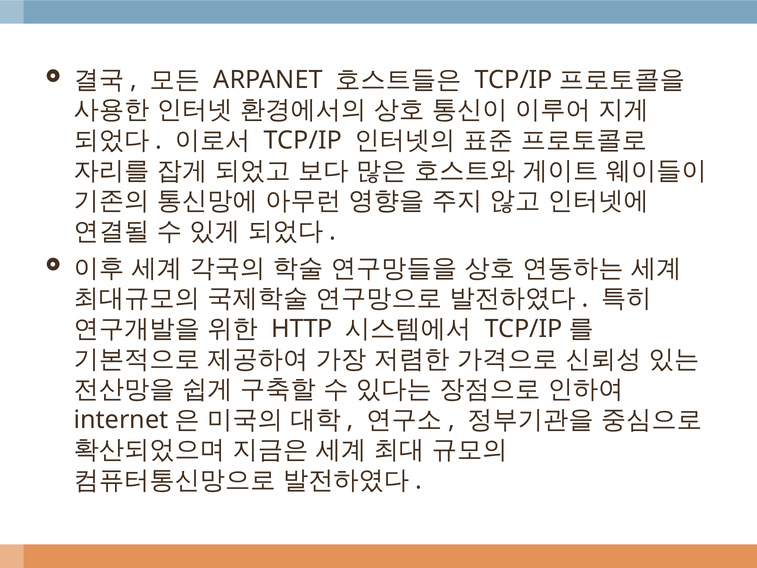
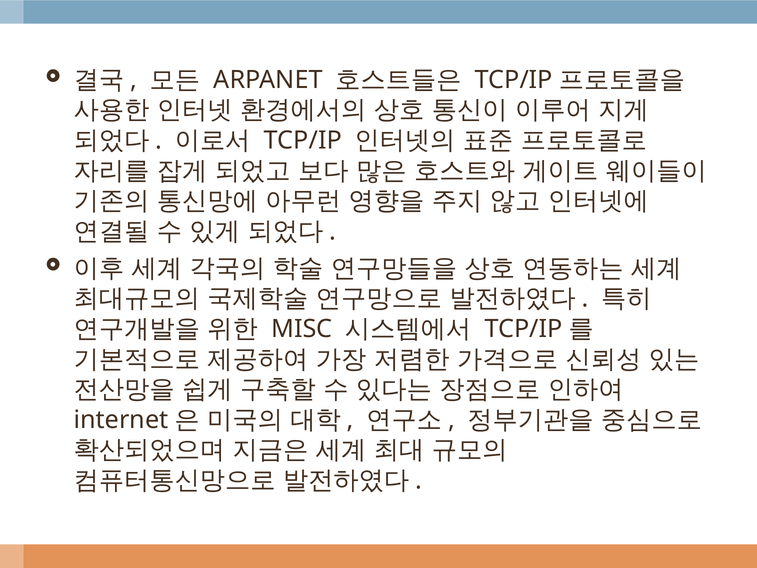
HTTP: HTTP -> MISC
